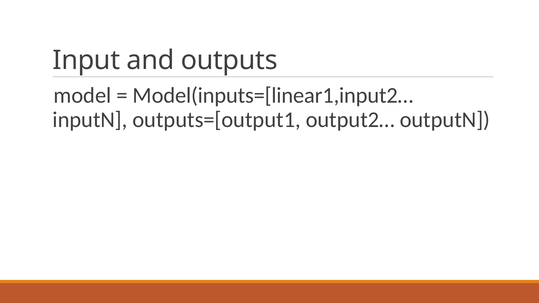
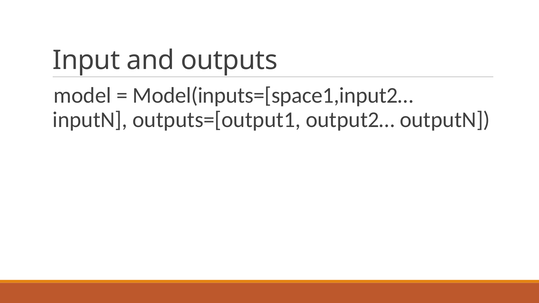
Model(inputs=[linear1,input2…: Model(inputs=[linear1,input2… -> Model(inputs=[space1,input2…
